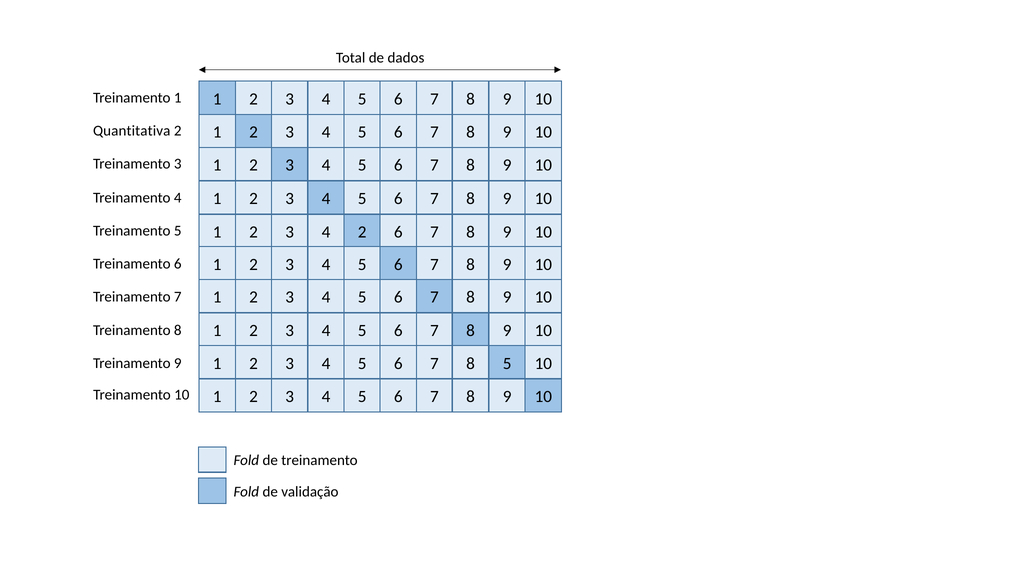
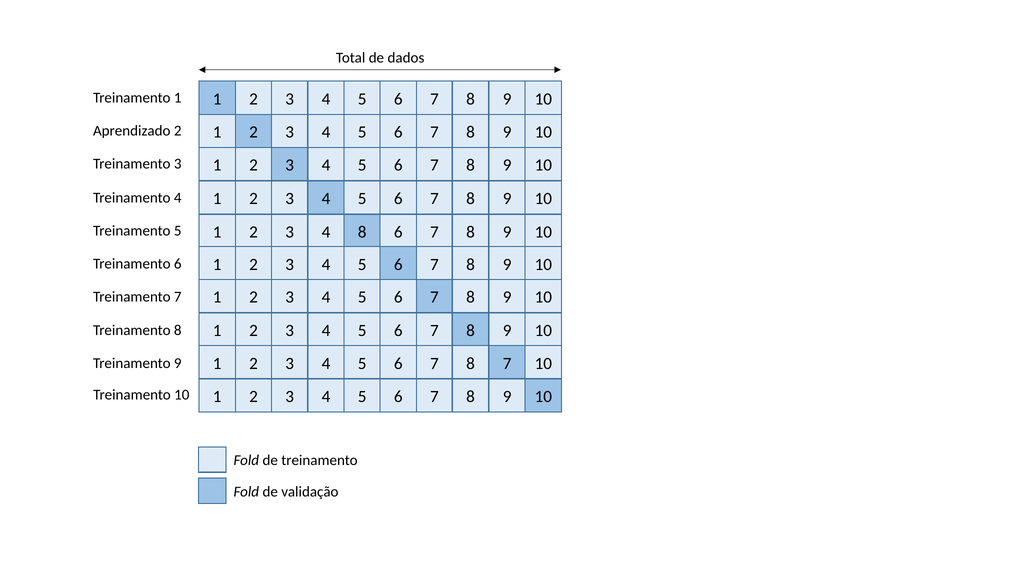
Quantitativa: Quantitativa -> Aprendizado
4 2: 2 -> 8
6 8 5: 5 -> 7
